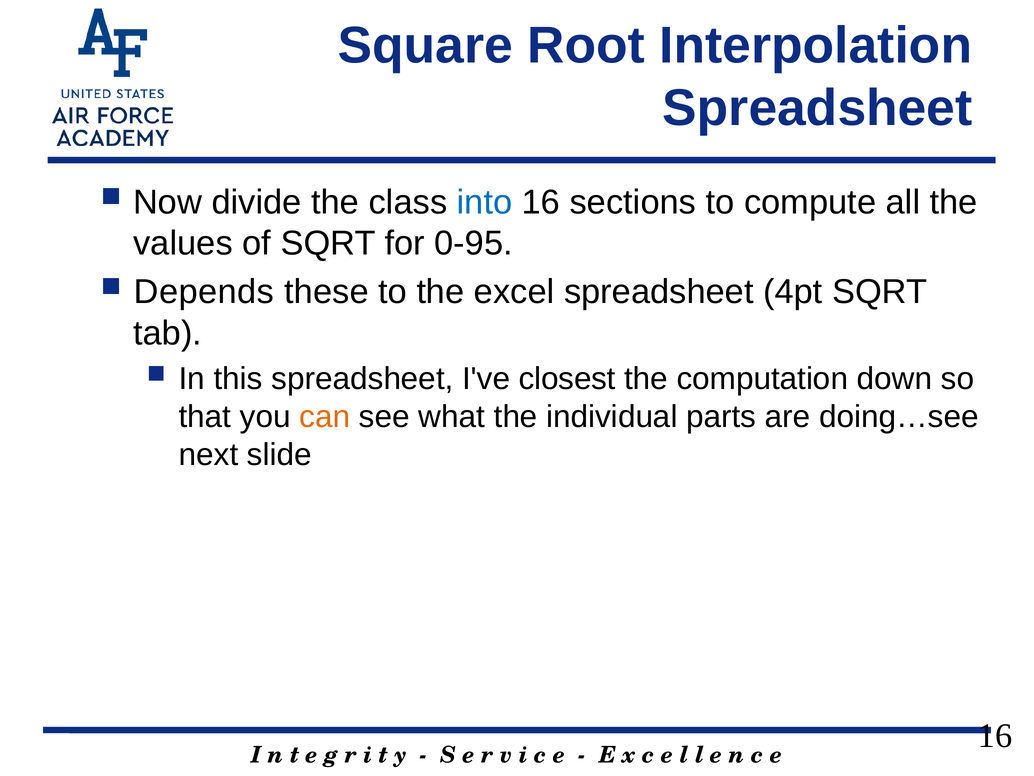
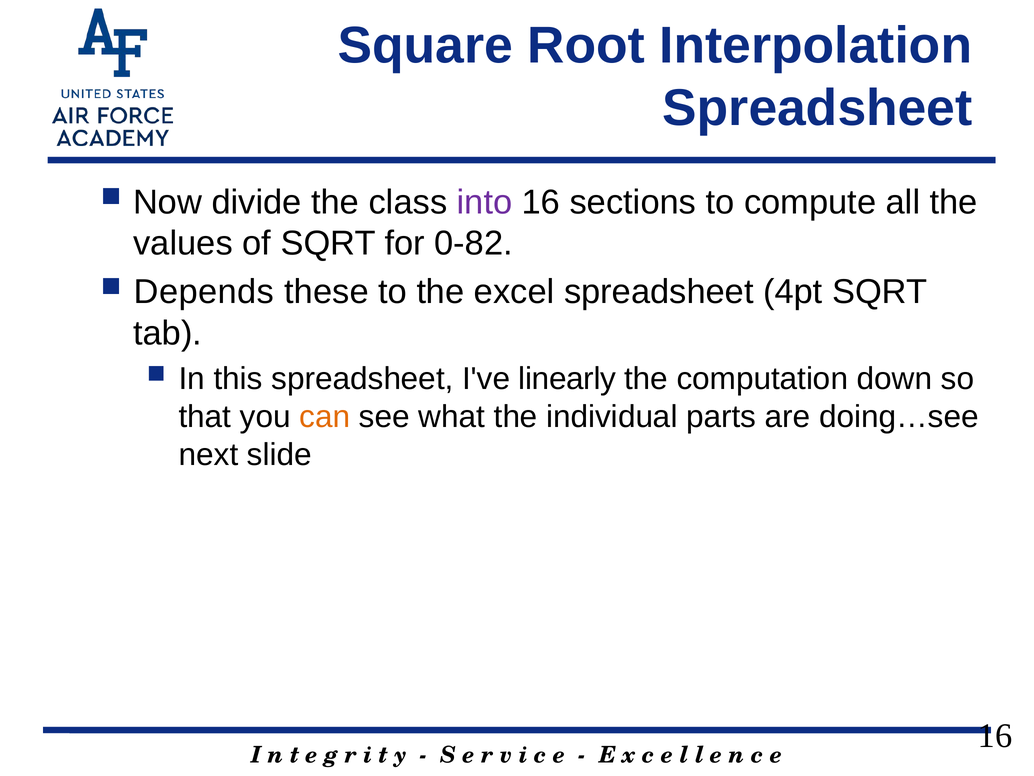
into colour: blue -> purple
0-95: 0-95 -> 0-82
closest: closest -> linearly
